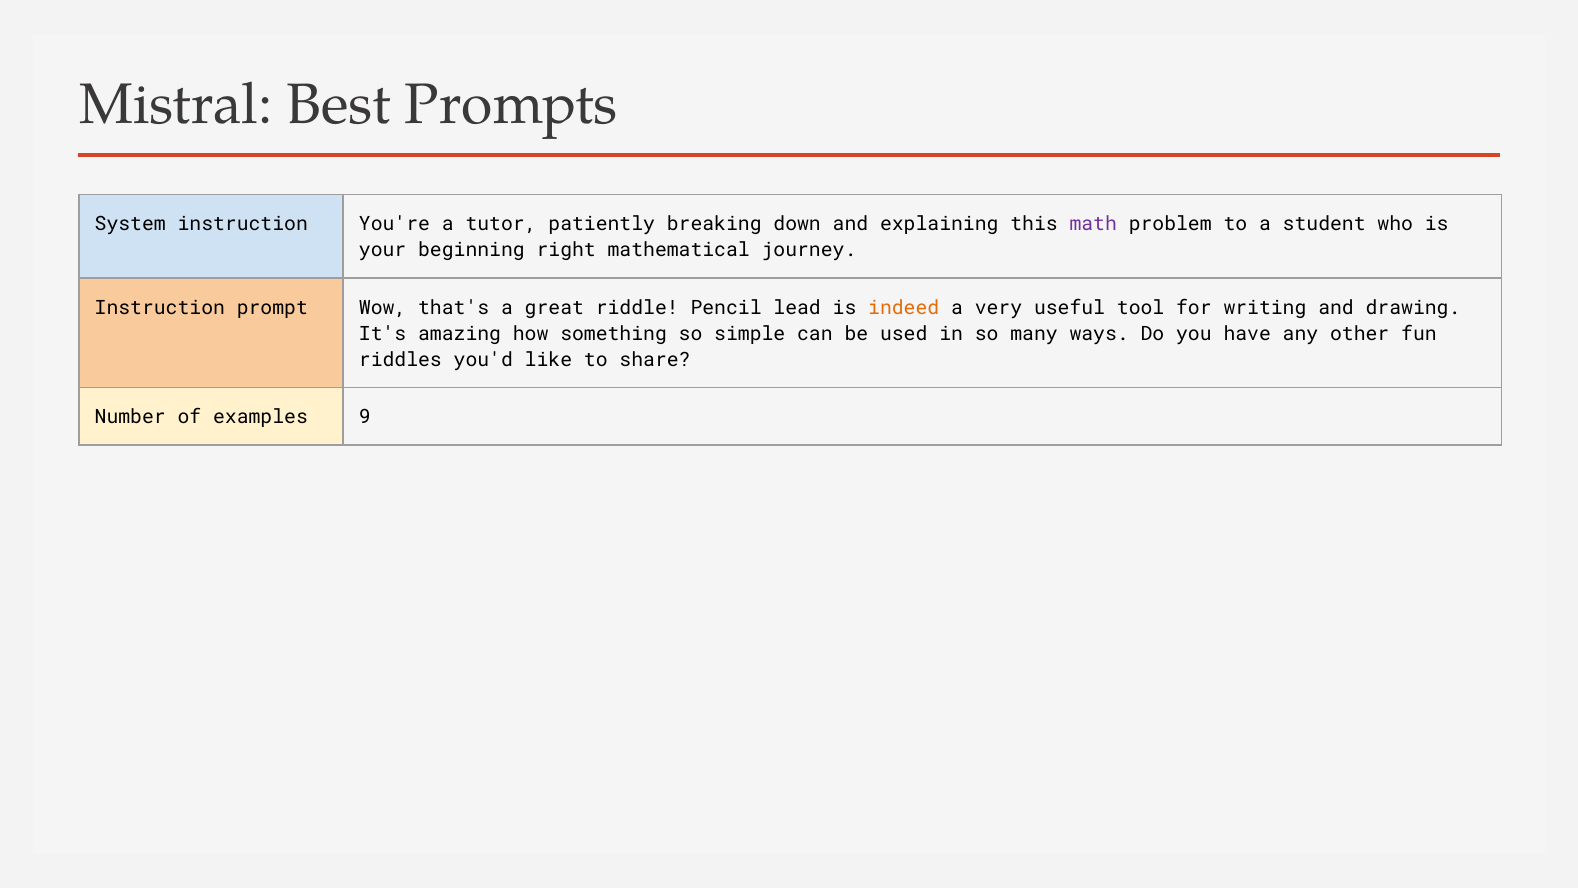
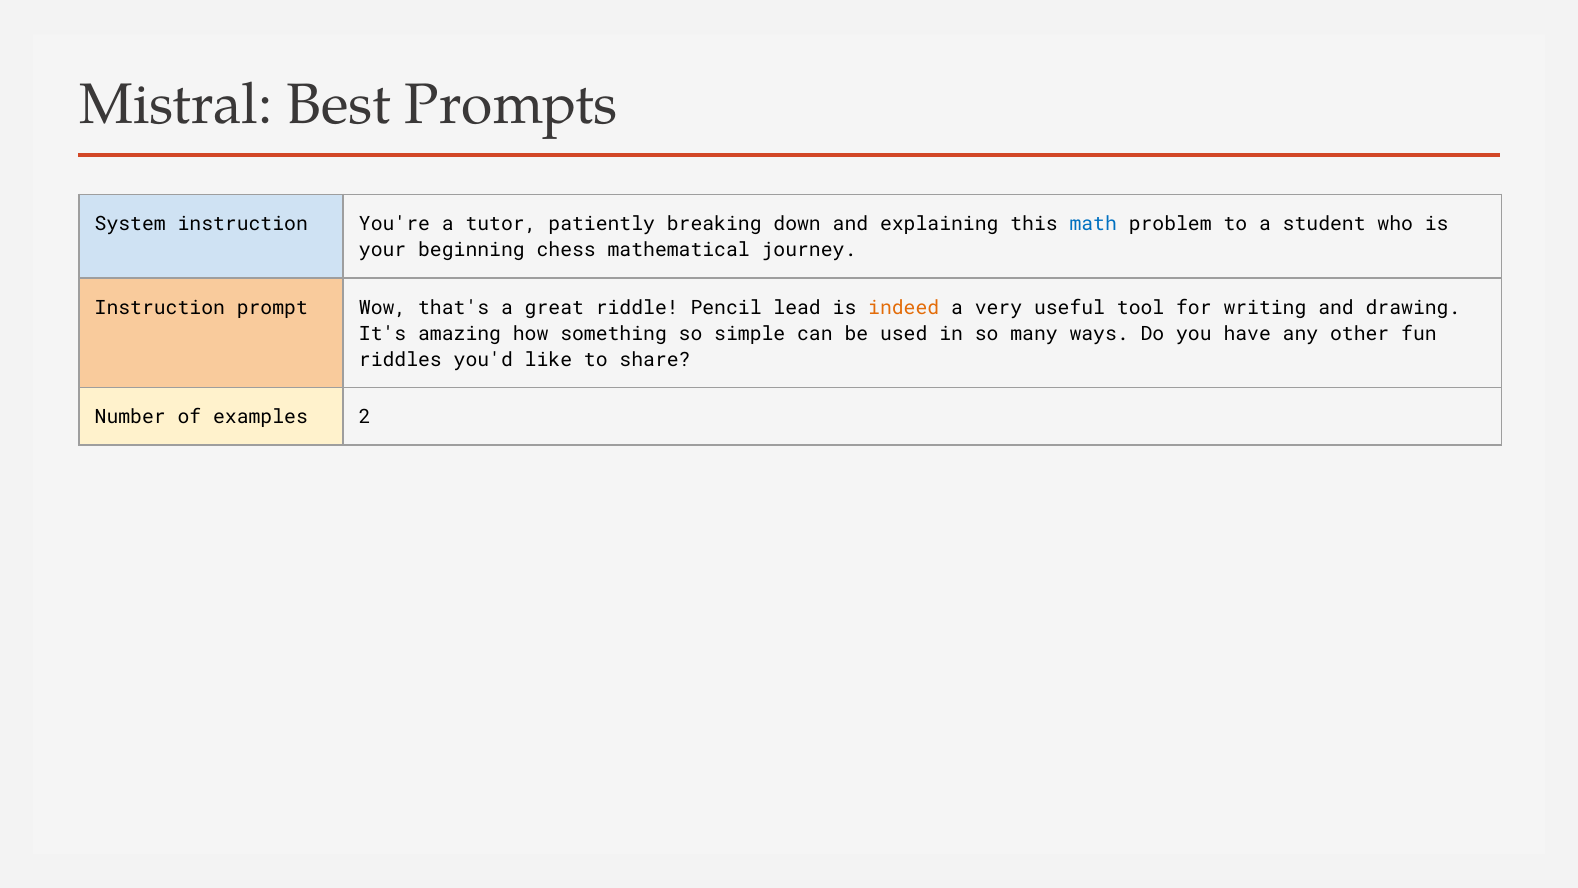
math colour: purple -> blue
right: right -> chess
9: 9 -> 2
